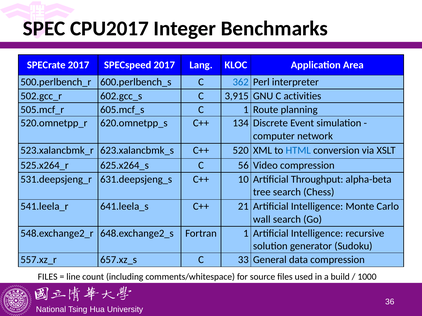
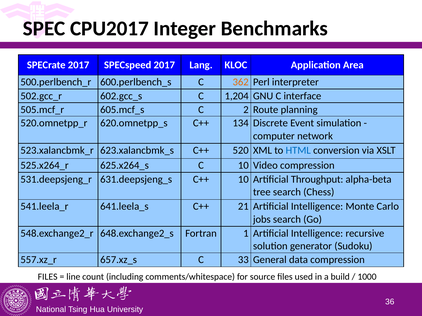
362 colour: blue -> orange
3,915: 3,915 -> 1,204
activities: activities -> interface
C 1: 1 -> 2
C 56: 56 -> 10
wall: wall -> jobs
